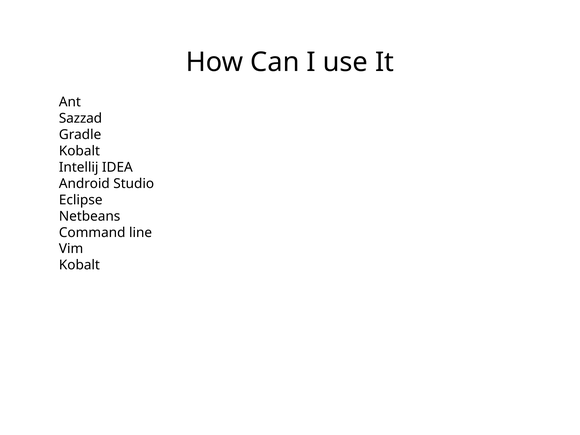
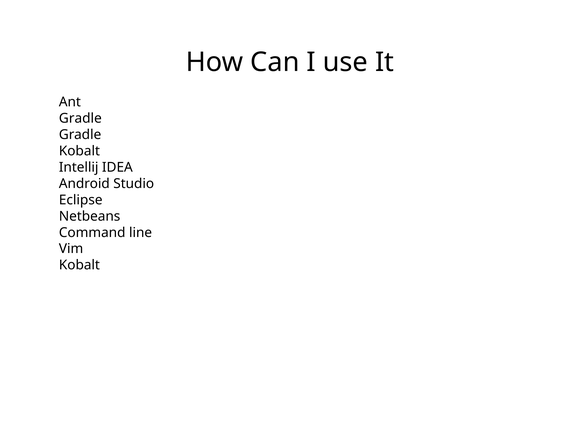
Sazzad at (80, 118): Sazzad -> Gradle
